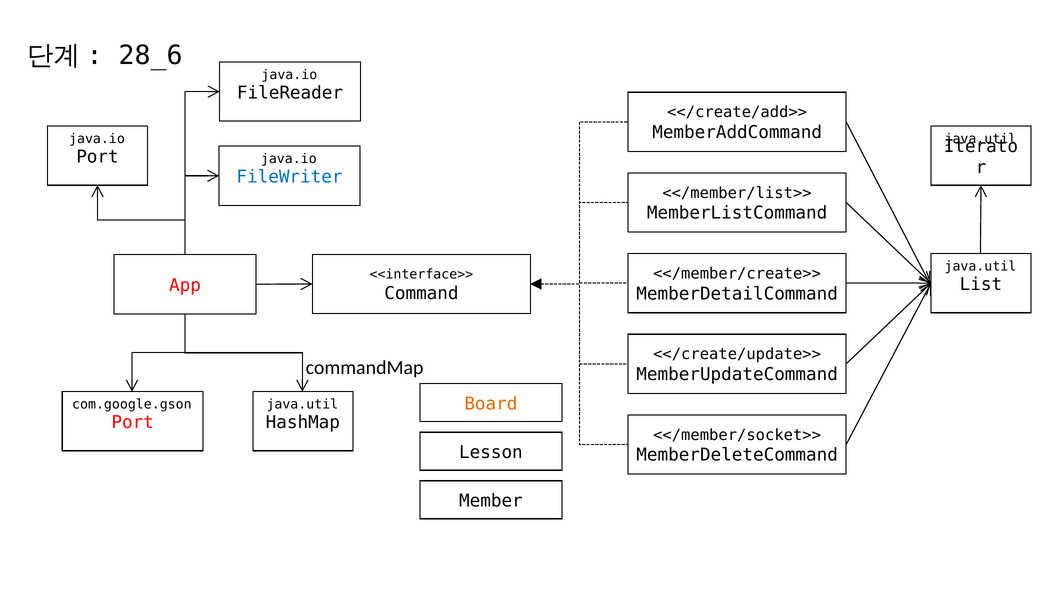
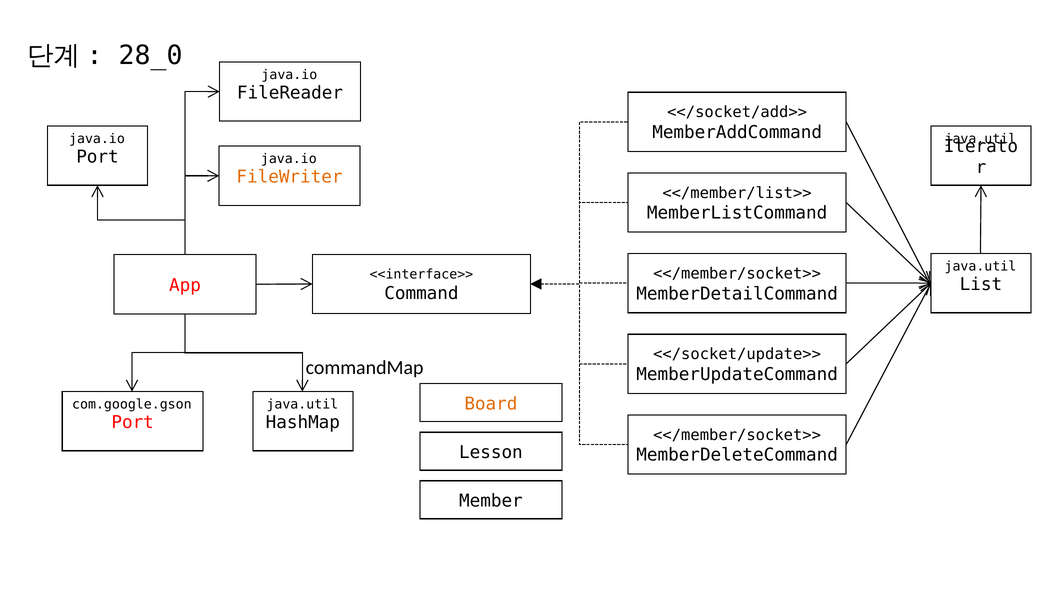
28_6: 28_6 -> 28_0
<</create/add>>: <</create/add>> -> <</socket/add>>
FileWriter colour: blue -> orange
<</member/create>> at (737, 274): <</member/create>> -> <</member/socket>>
<</create/update>>: <</create/update>> -> <</socket/update>>
